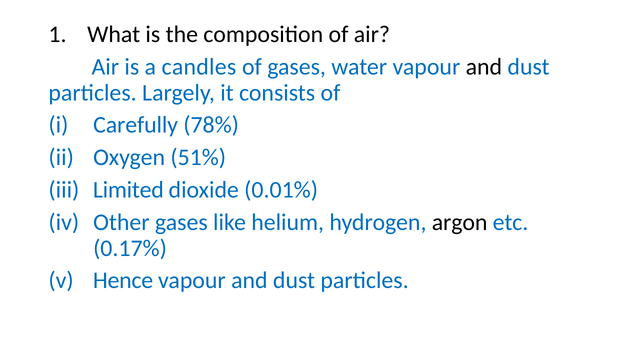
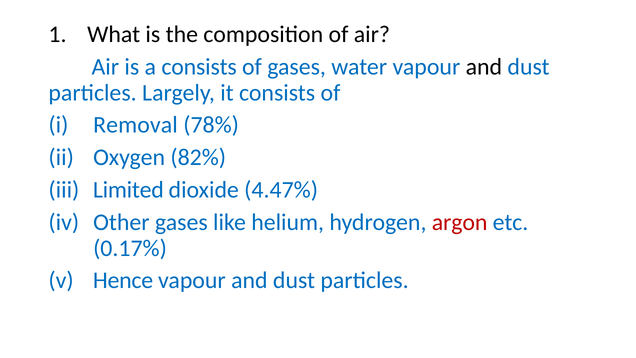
a candles: candles -> consists
Carefully: Carefully -> Removal
51%: 51% -> 82%
0.01%: 0.01% -> 4.47%
argon colour: black -> red
